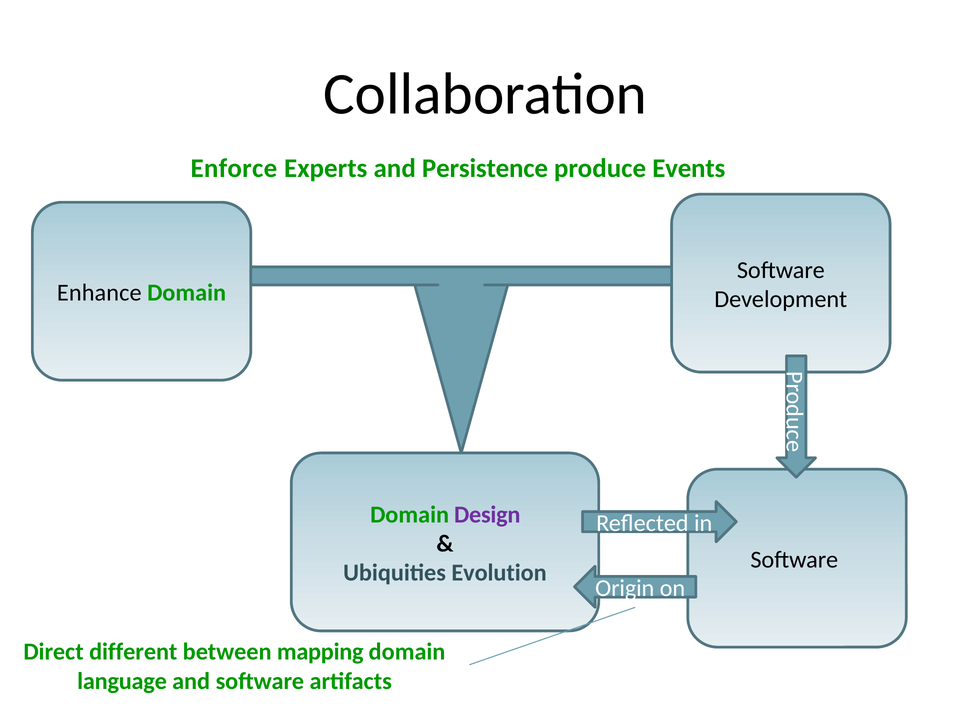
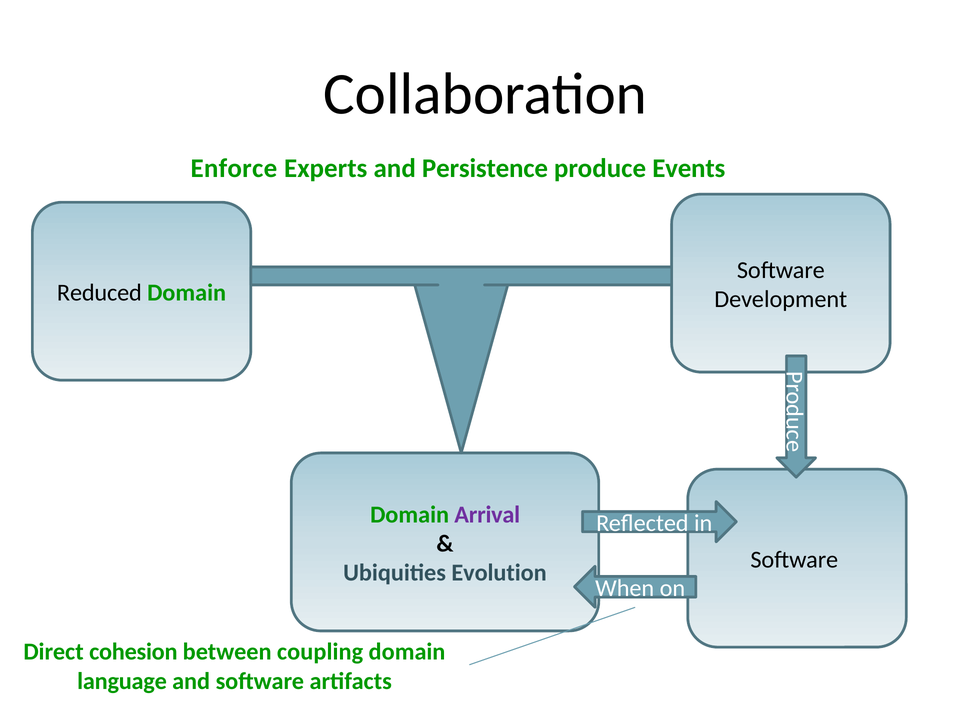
Enhance: Enhance -> Reduced
Design: Design -> Arrival
Origin: Origin -> When
different: different -> cohesion
mapping: mapping -> coupling
